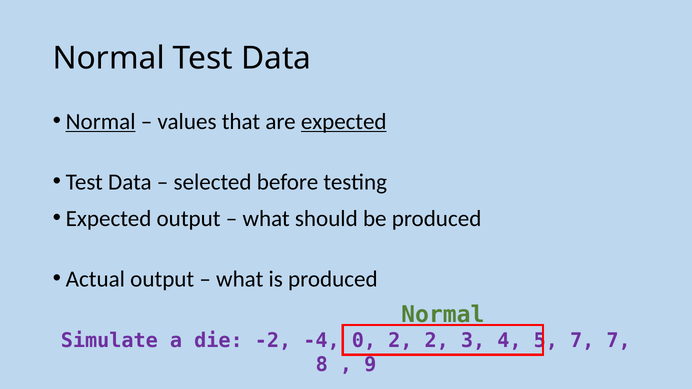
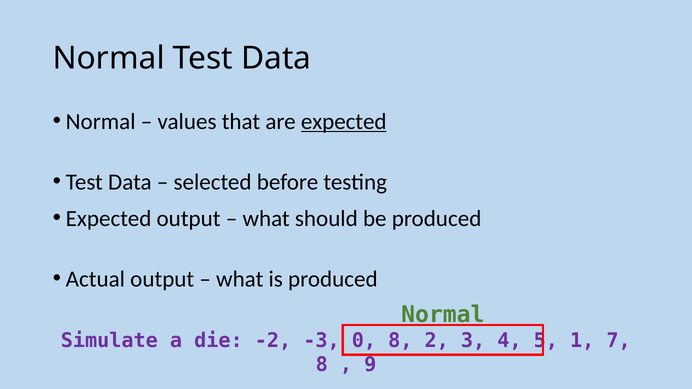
Normal at (101, 122) underline: present -> none
-4: -4 -> -3
0 2: 2 -> 8
5 7: 7 -> 1
